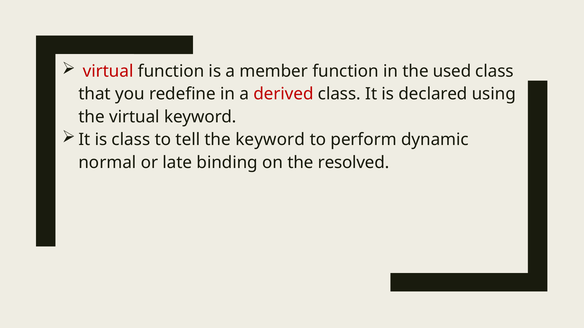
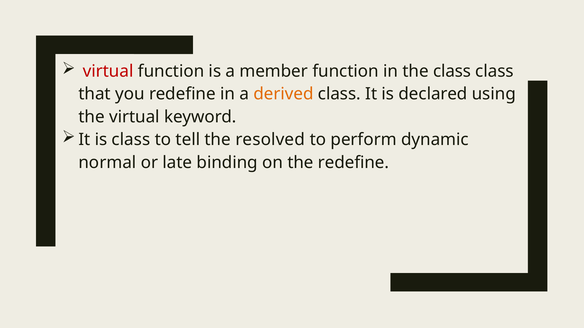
the used: used -> class
derived colour: red -> orange
the keyword: keyword -> resolved
the resolved: resolved -> redefine
